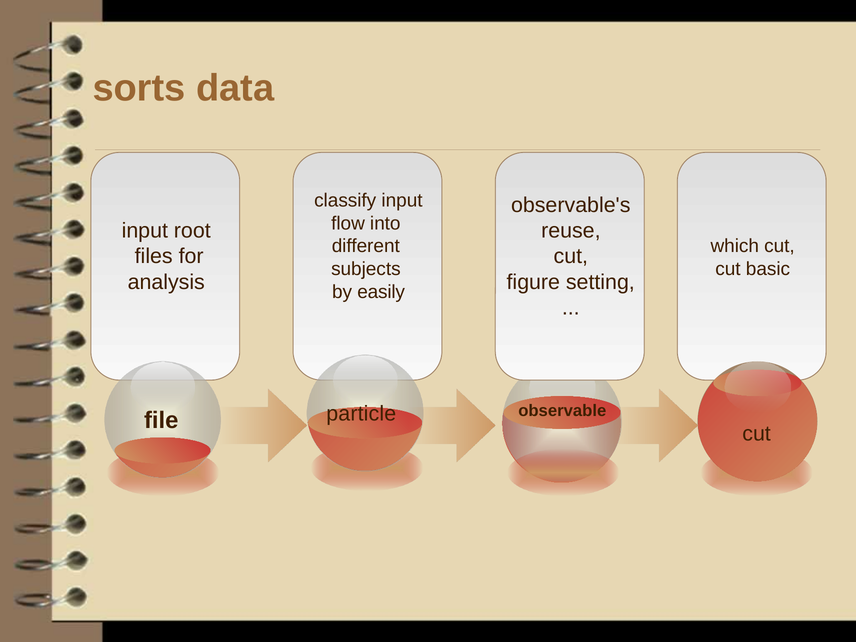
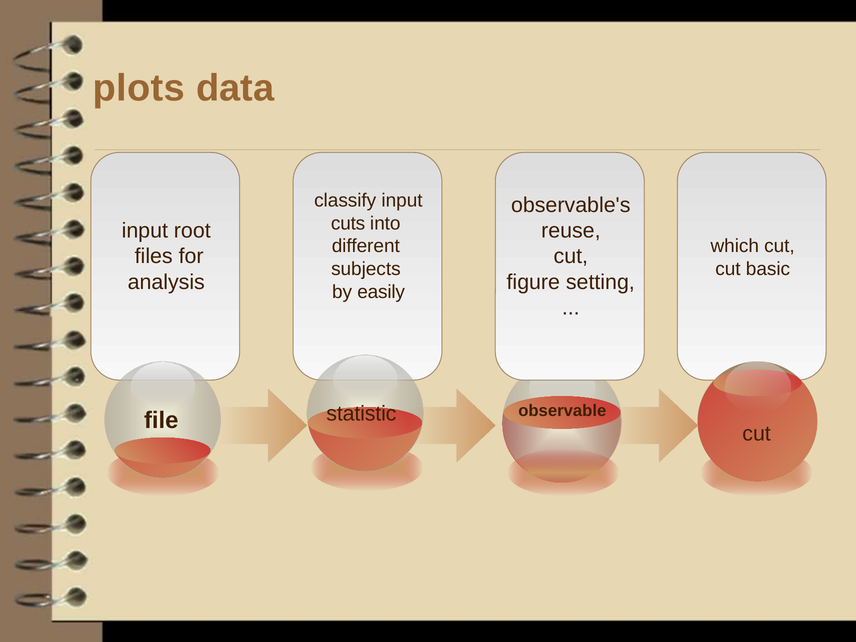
sorts: sorts -> plots
flow: flow -> cuts
particle: particle -> statistic
